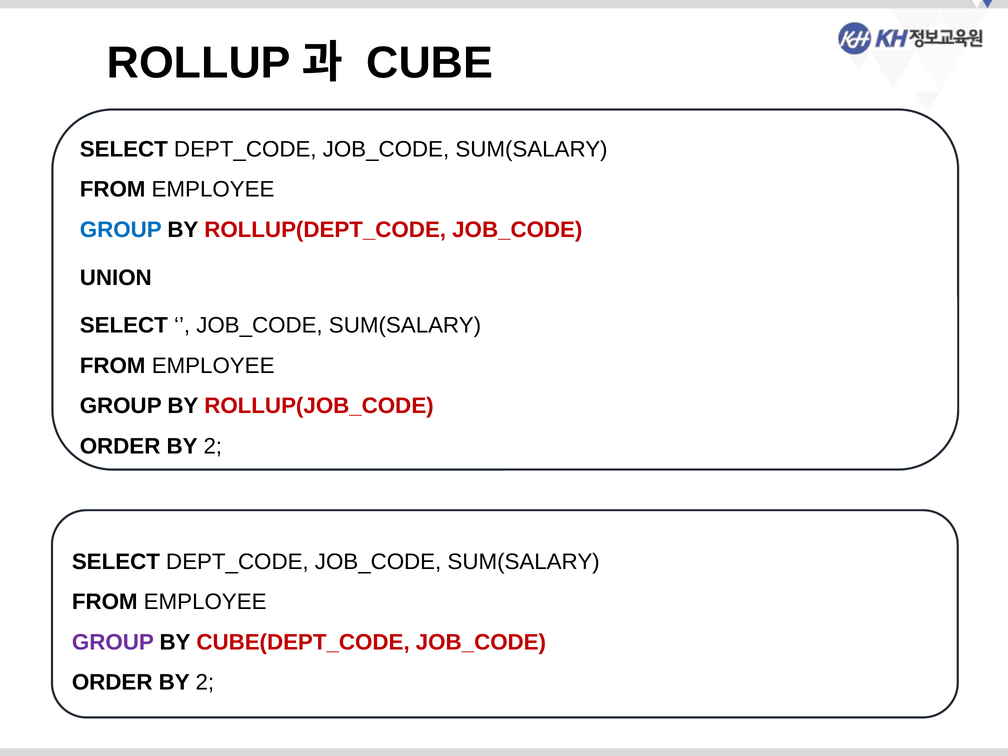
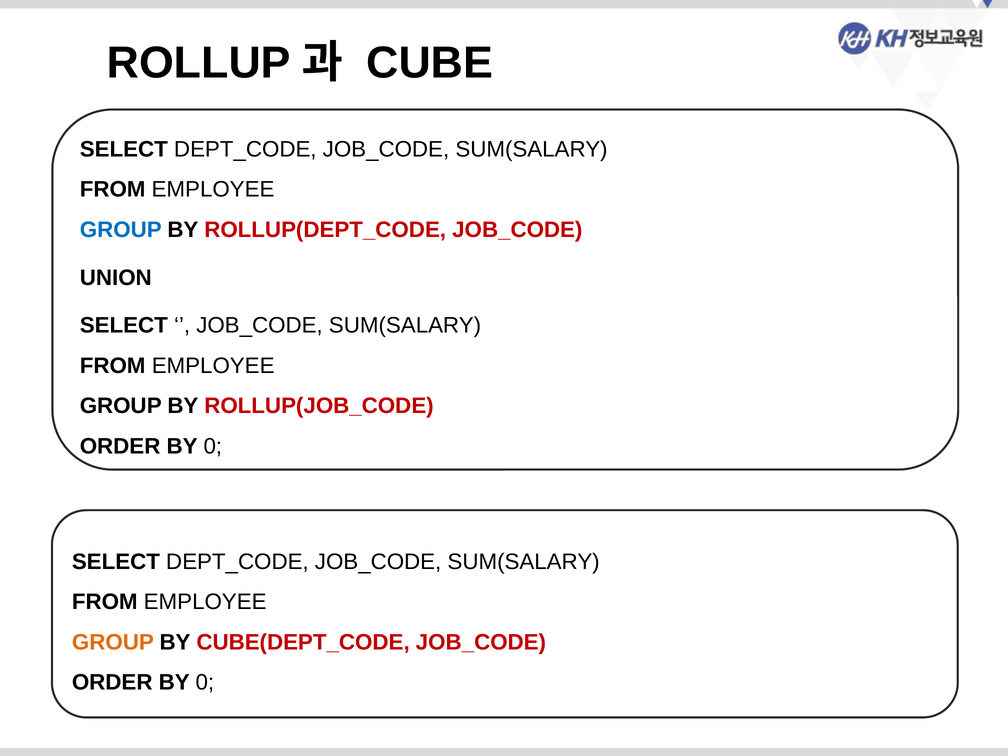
2 at (213, 446): 2 -> 0
GROUP at (113, 642) colour: purple -> orange
2 at (205, 682): 2 -> 0
